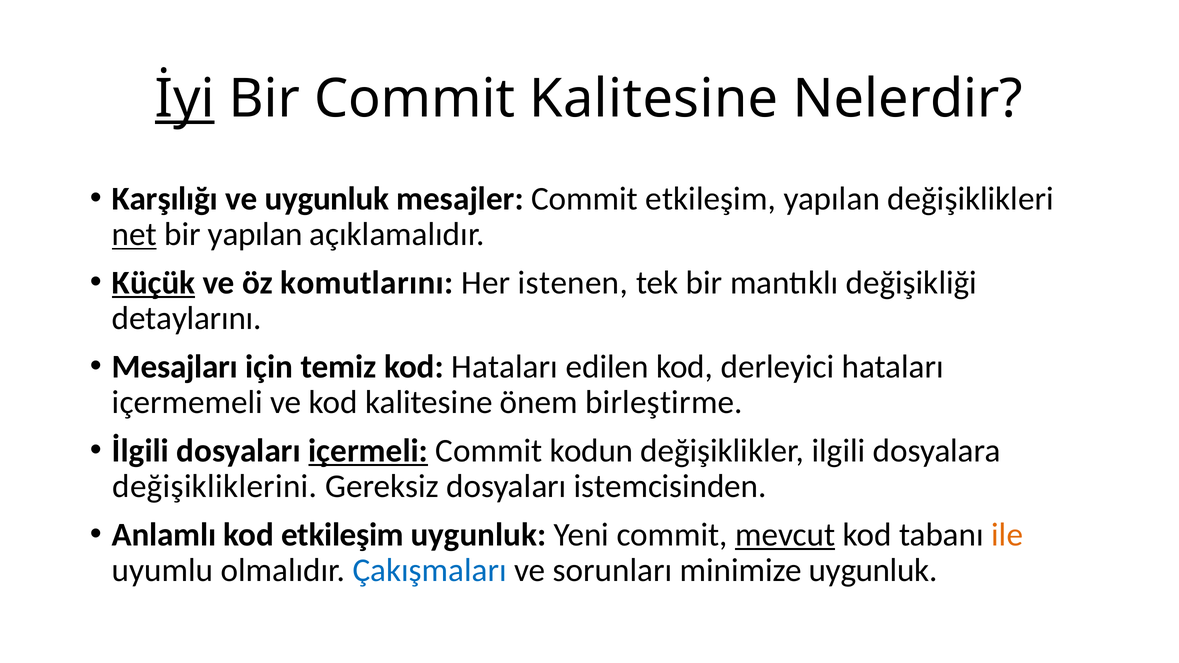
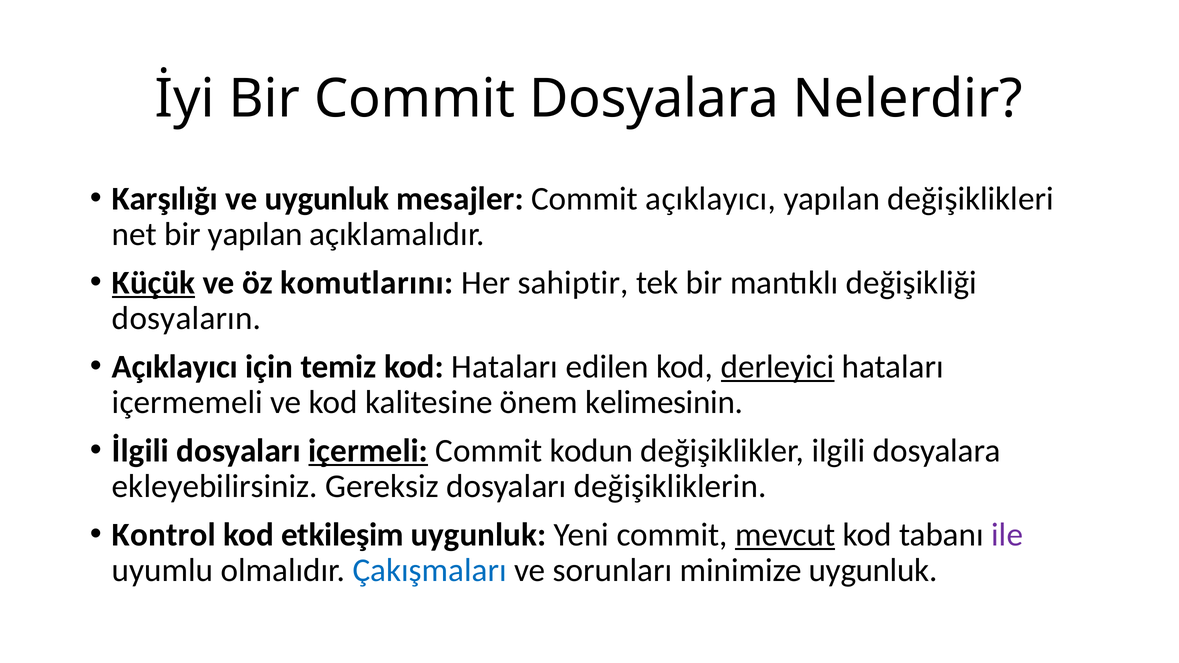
İyi underline: present -> none
Commit Kalitesine: Kalitesine -> Dosyalara
Commit etkileşim: etkileşim -> açıklayıcı
net underline: present -> none
istenen: istenen -> sahiptir
detaylarını: detaylarını -> dosyaların
Mesajları at (175, 367): Mesajları -> Açıklayıcı
derleyici underline: none -> present
birleştirme: birleştirme -> kelimesinin
değişikliklerini: değişikliklerini -> ekleyebilirsiniz
istemcisinden: istemcisinden -> değişikliklerin
Anlamlı: Anlamlı -> Kontrol
ile colour: orange -> purple
